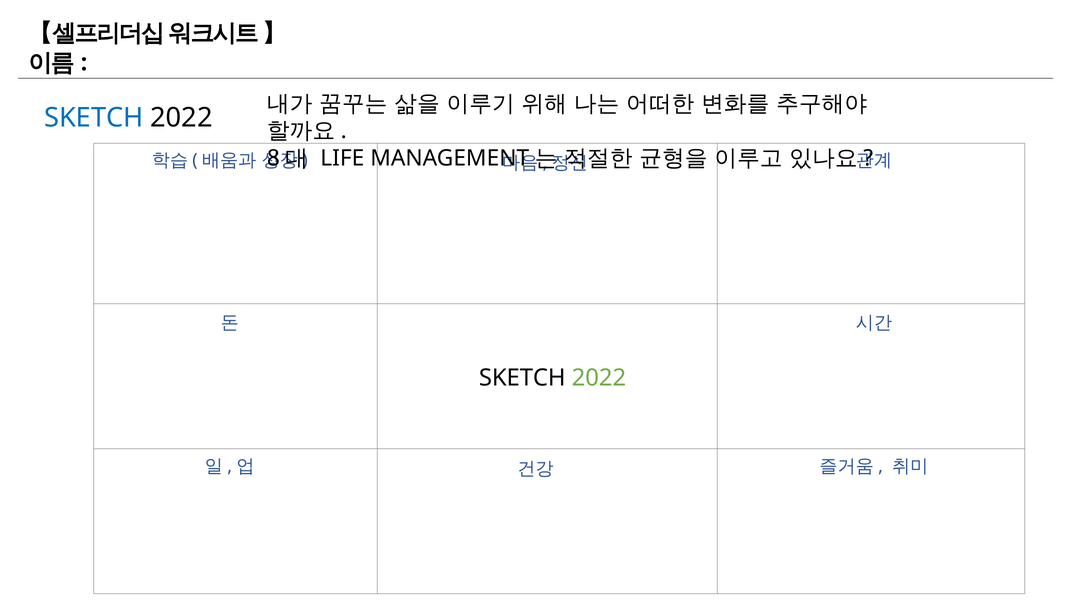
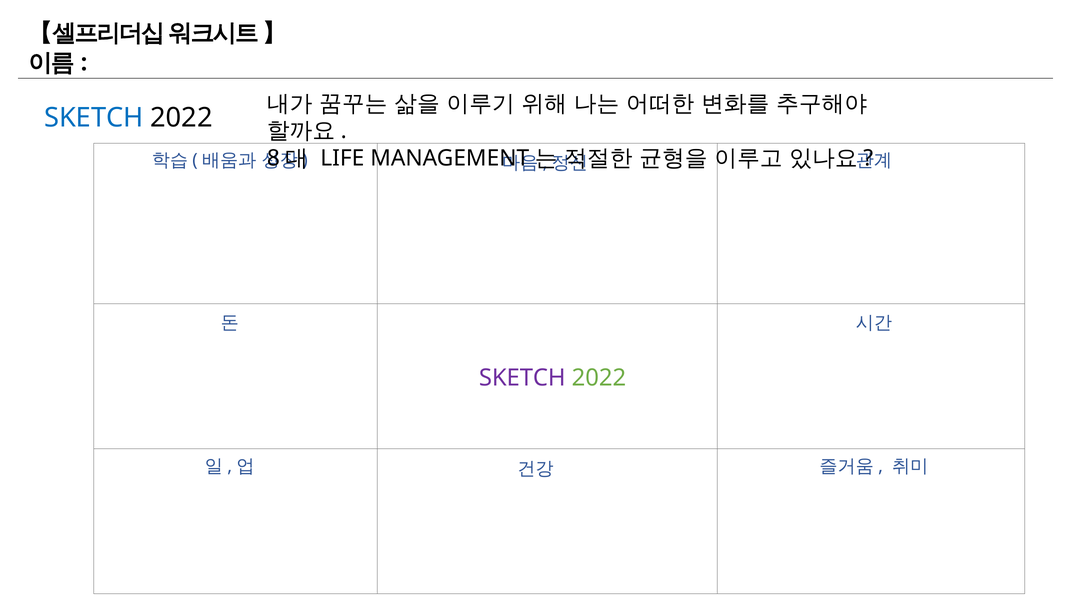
SKETCH at (522, 378) colour: black -> purple
